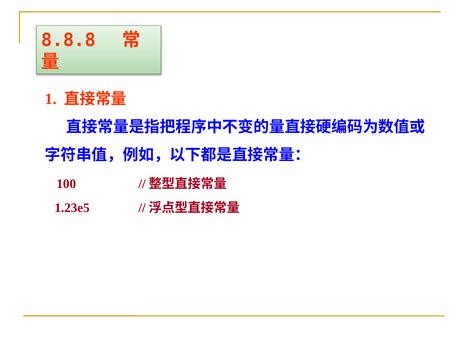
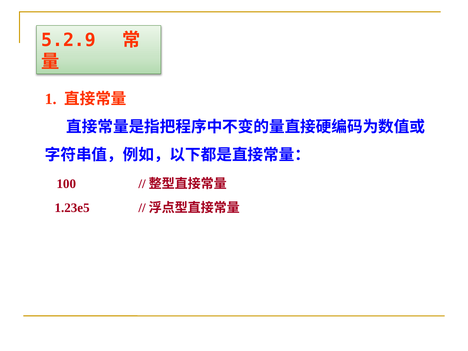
8.8.8: 8.8.8 -> 5.2.9
